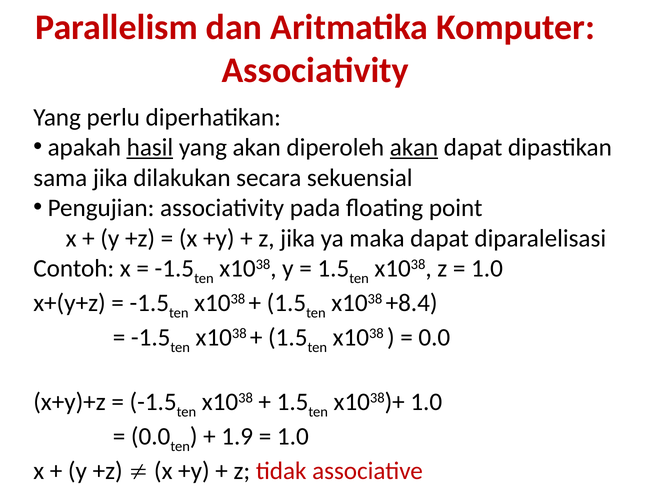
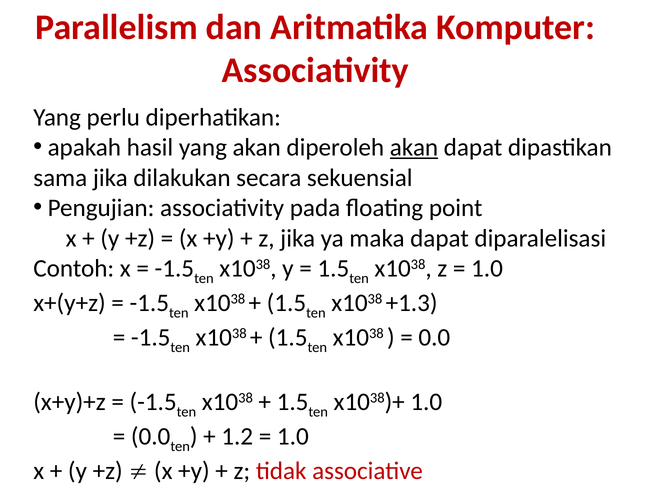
hasil underline: present -> none
+8.4: +8.4 -> +1.3
1.9: 1.9 -> 1.2
